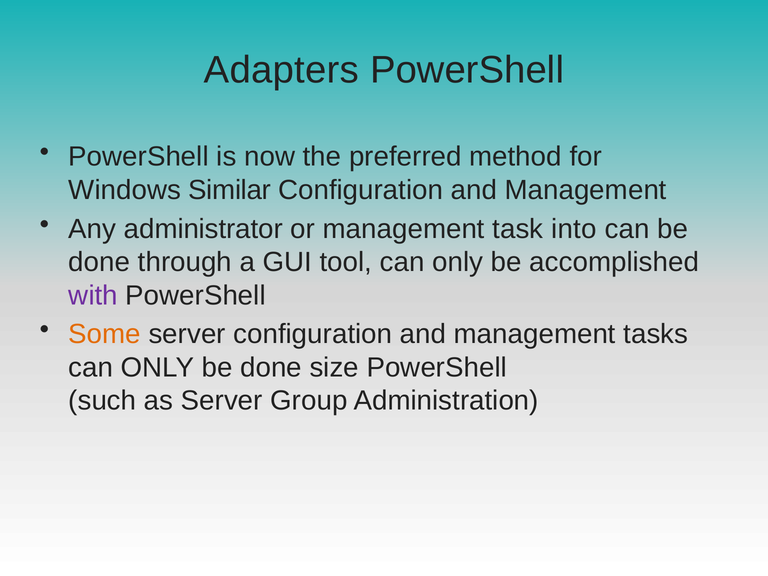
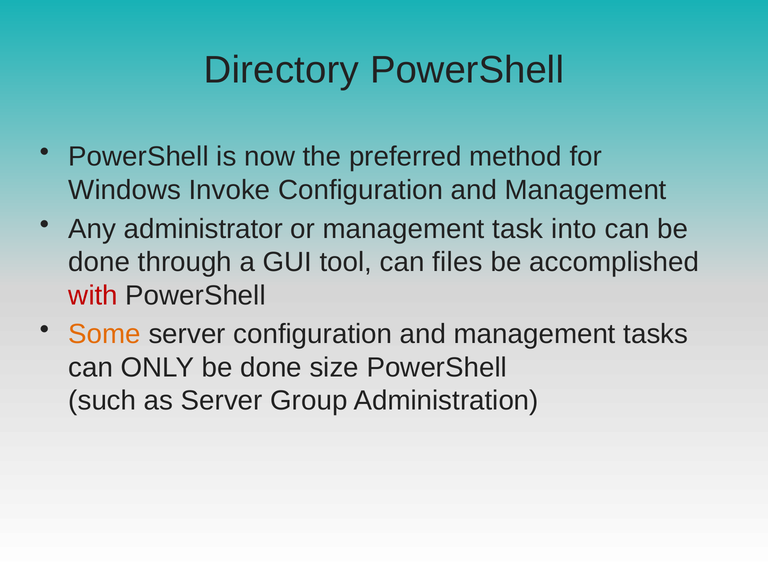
Adapters: Adapters -> Directory
Similar: Similar -> Invoke
tool can only: only -> files
with colour: purple -> red
